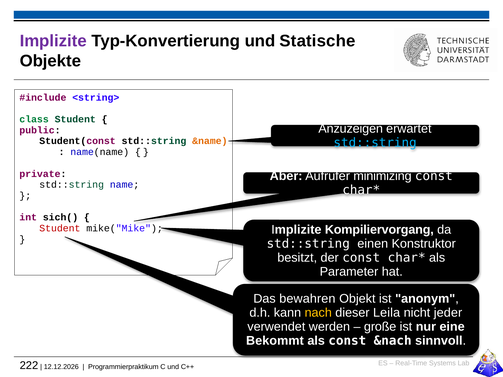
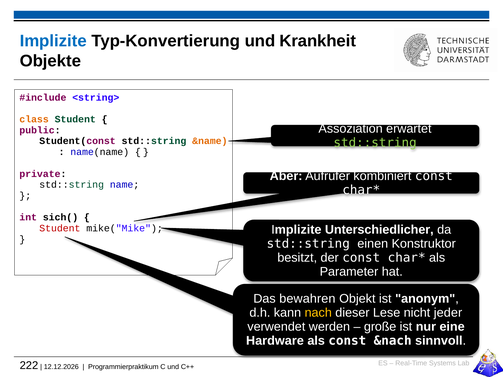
Implizite at (53, 41) colour: purple -> blue
Statische: Statische -> Krankheit
class colour: green -> orange
Anzuzeigen: Anzuzeigen -> Assoziation
std::string at (375, 143) colour: light blue -> light green
minimizing: minimizing -> kombiniert
Kompiliervorgang: Kompiliervorgang -> Unterschiedlicher
Leila: Leila -> Lese
Bekommt: Bekommt -> Hardware
